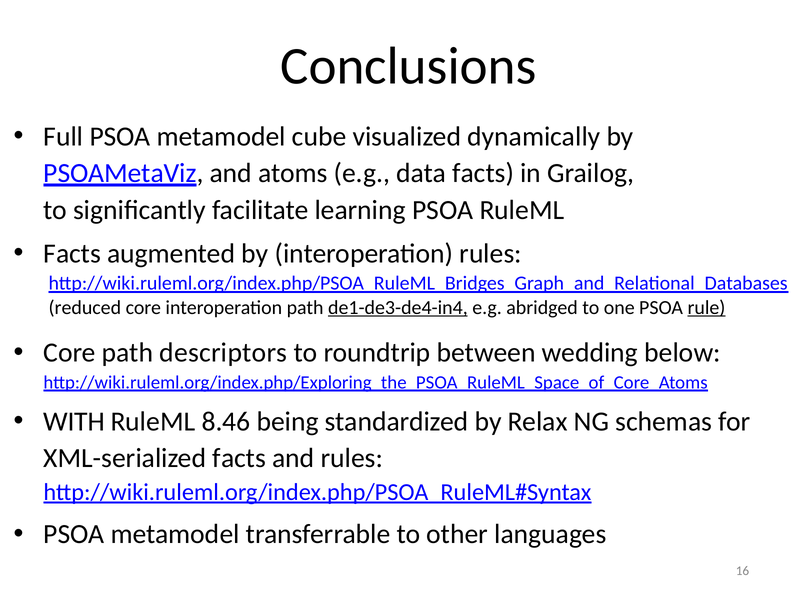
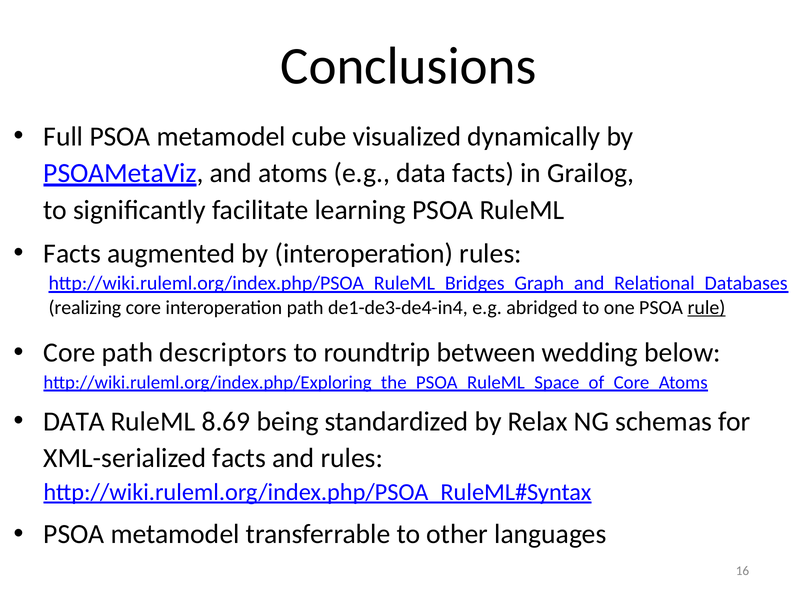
reduced: reduced -> realizing
de1-de3-de4-in4 underline: present -> none
WITH at (74, 421): WITH -> DATA
8.46: 8.46 -> 8.69
